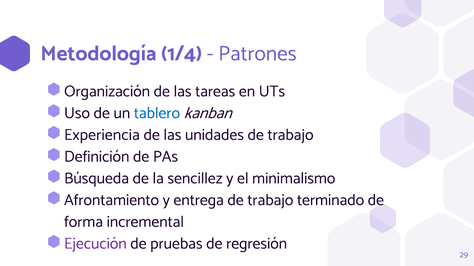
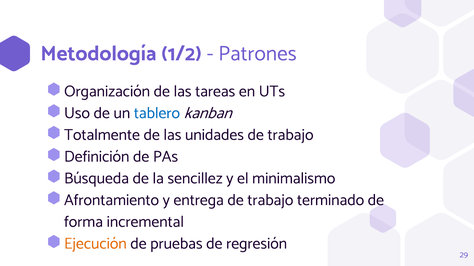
1/4: 1/4 -> 1/2
Experiencia: Experiencia -> Totalmente
Ejecución colour: purple -> orange
